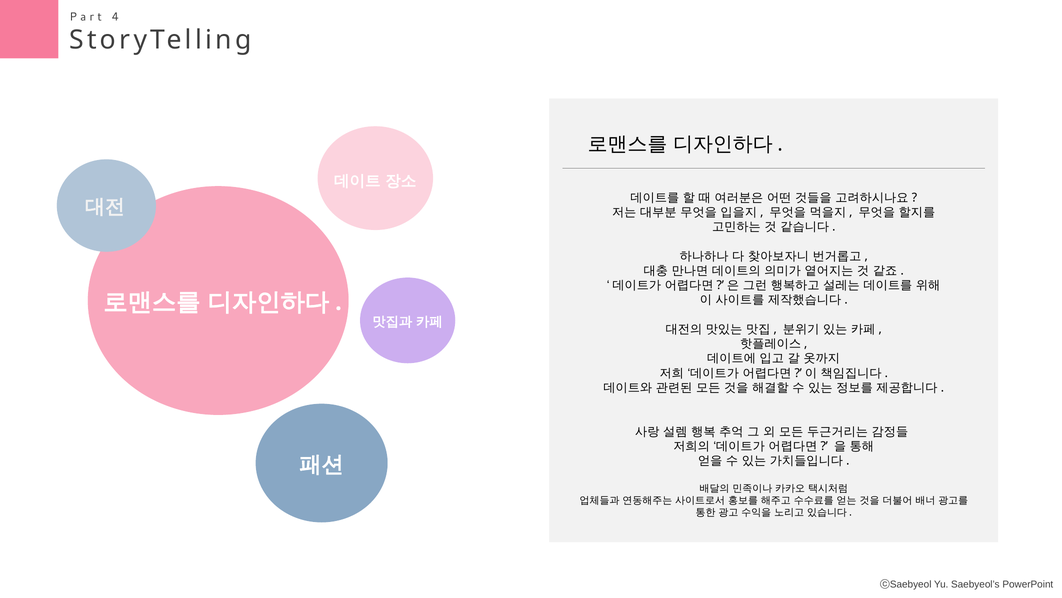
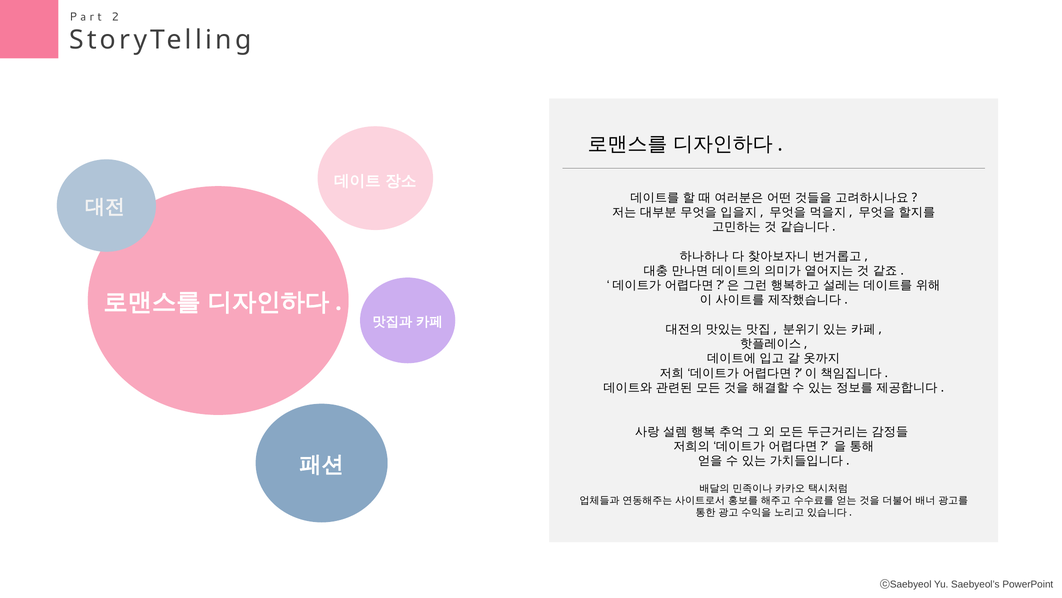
4: 4 -> 2
